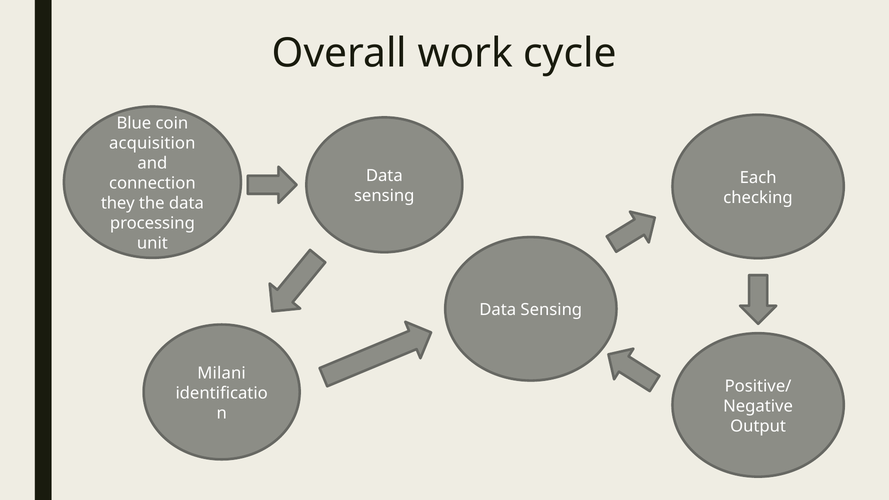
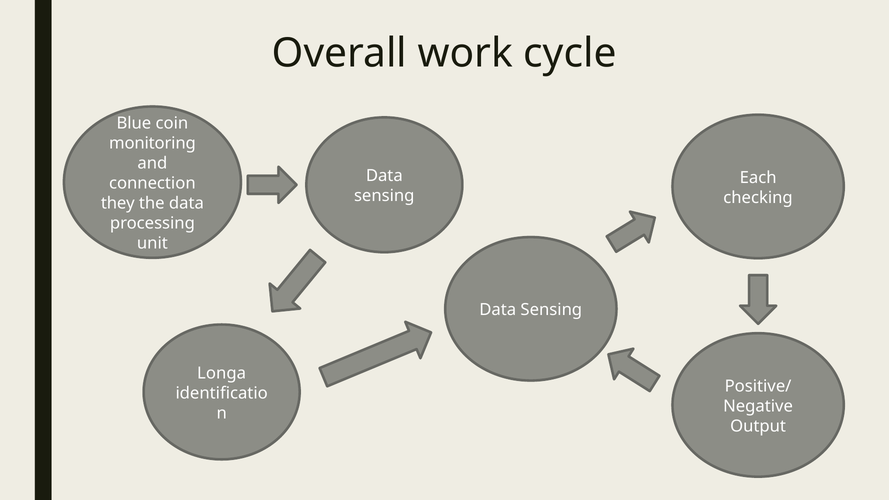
acquisition: acquisition -> monitoring
Milani: Milani -> Longa
